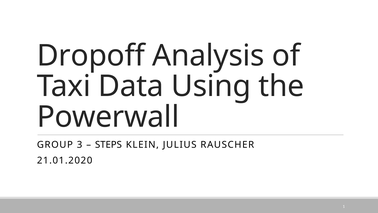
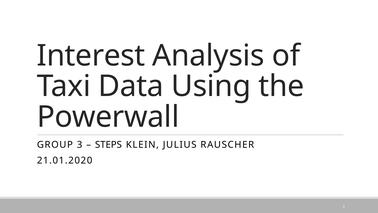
Dropoff: Dropoff -> Interest
